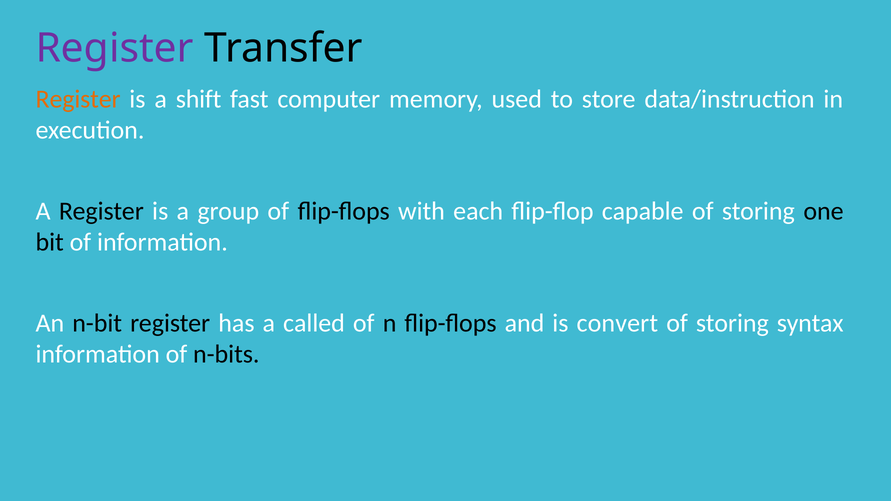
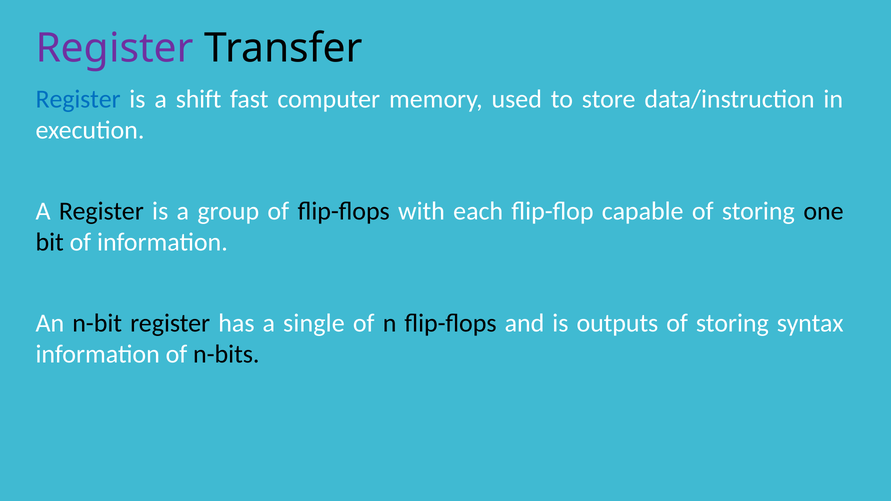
Register at (78, 99) colour: orange -> blue
called: called -> single
convert: convert -> outputs
